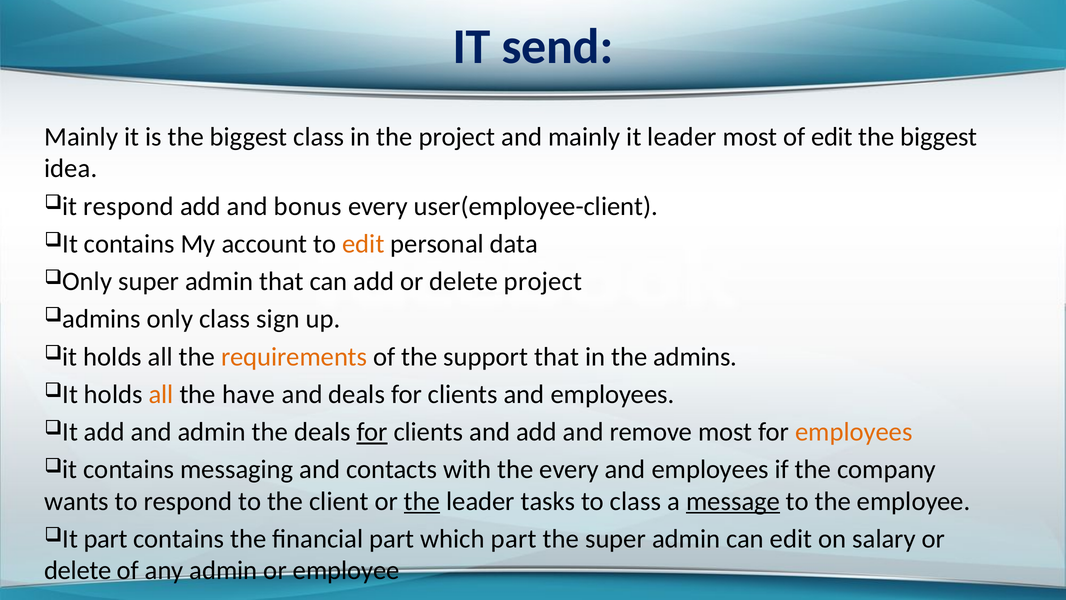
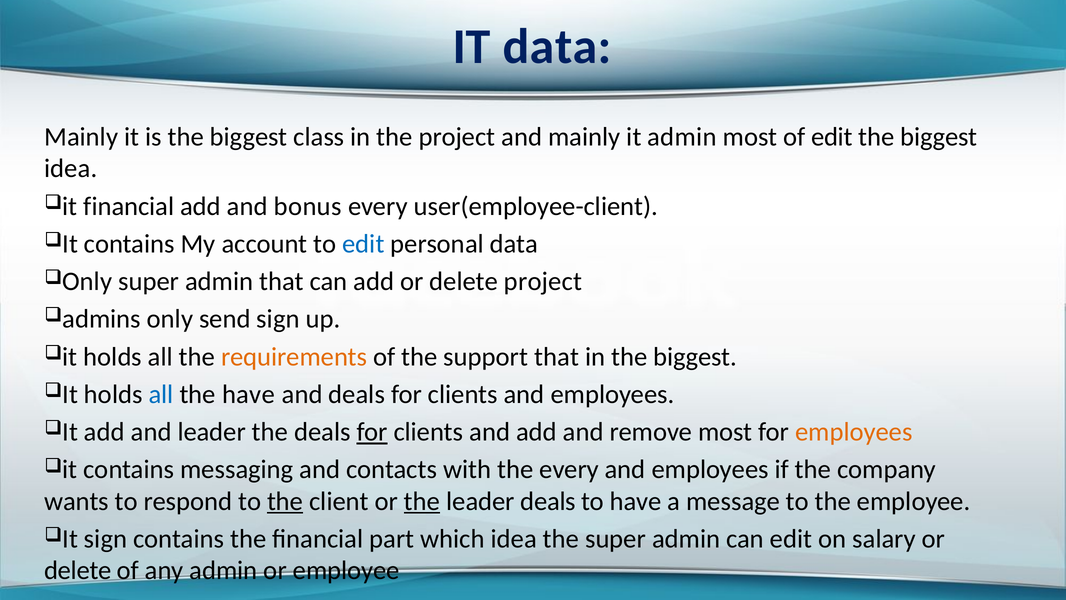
IT send: send -> data
it leader: leader -> admin
respond at (129, 206): respond -> financial
edit at (363, 244) colour: orange -> blue
only class: class -> send
in the admins: admins -> biggest
all at (161, 394) colour: orange -> blue
and admin: admin -> leader
the at (285, 501) underline: none -> present
leader tasks: tasks -> deals
to class: class -> have
message underline: present -> none
part at (106, 539): part -> sign
which part: part -> idea
